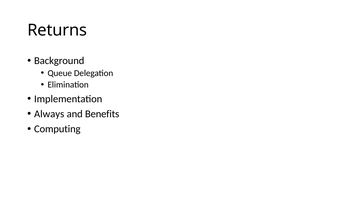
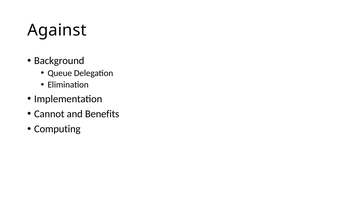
Returns: Returns -> Against
Always: Always -> Cannot
